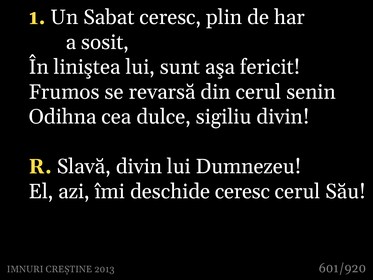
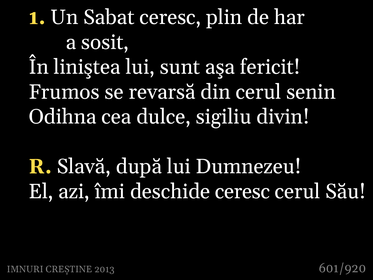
Slavă divin: divin -> după
